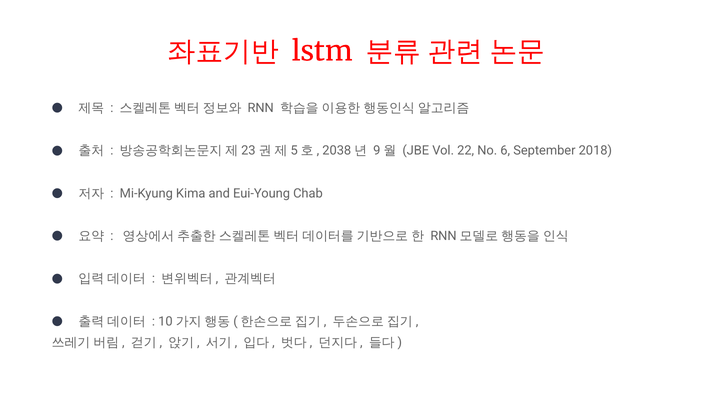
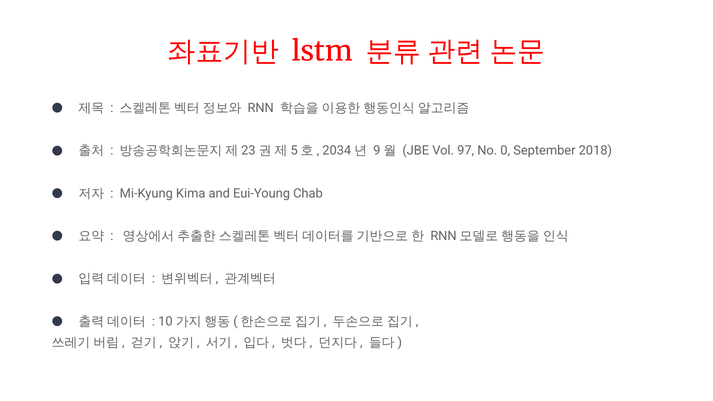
2038: 2038 -> 2034
22: 22 -> 97
6: 6 -> 0
